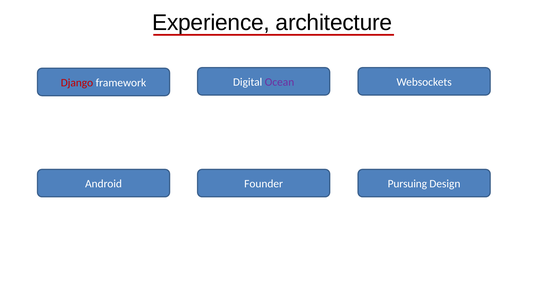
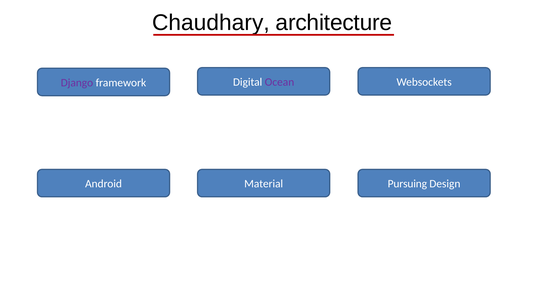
Experience: Experience -> Chaudhary
Django colour: red -> purple
Founder: Founder -> Material
